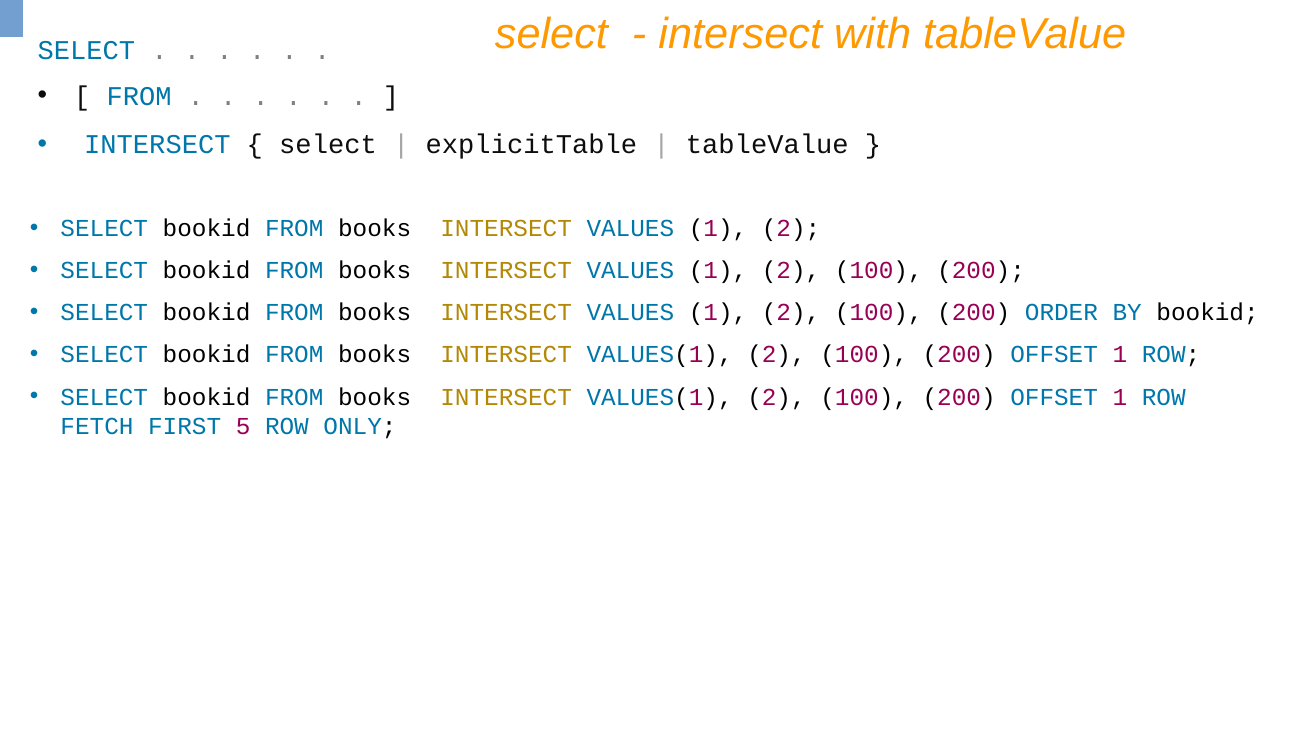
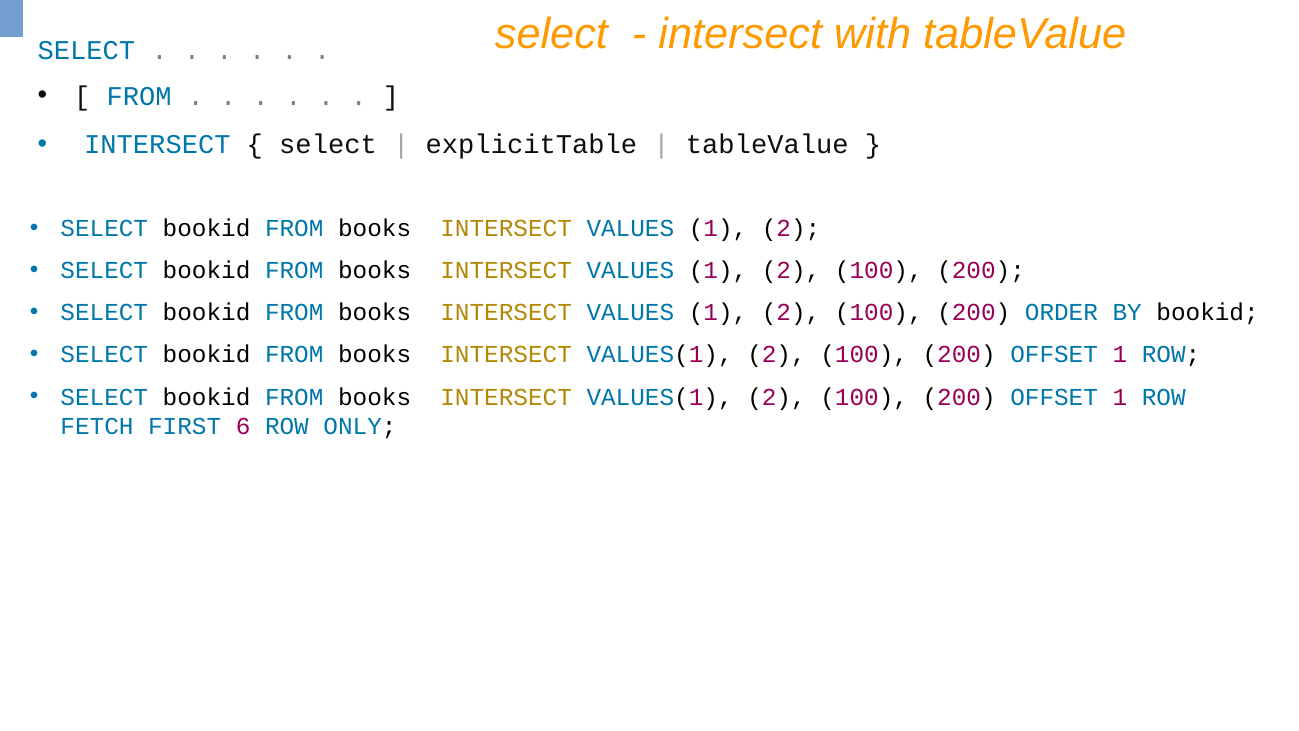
5: 5 -> 6
